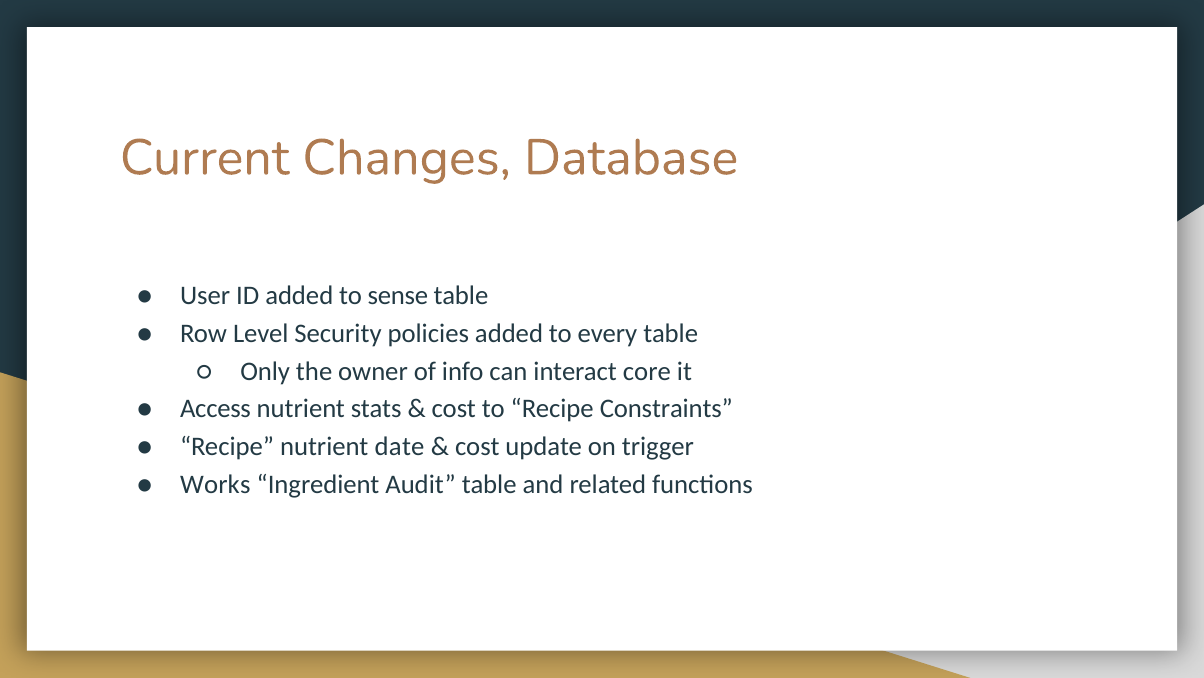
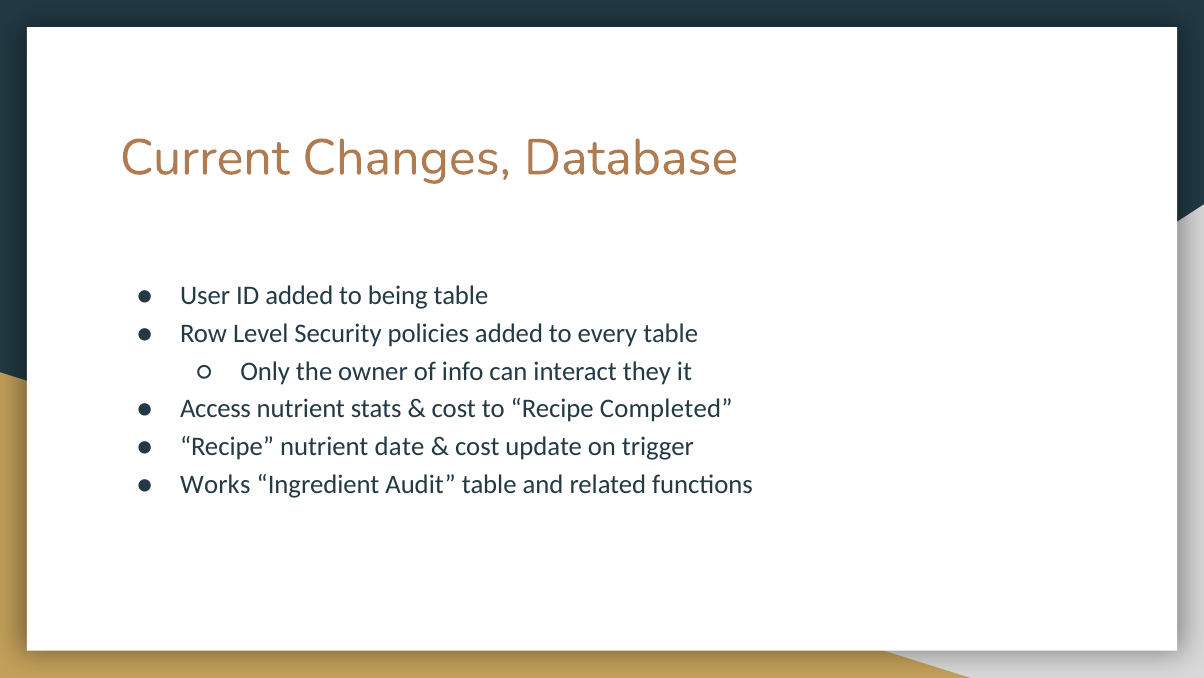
sense: sense -> being
core: core -> they
Constraints: Constraints -> Completed
